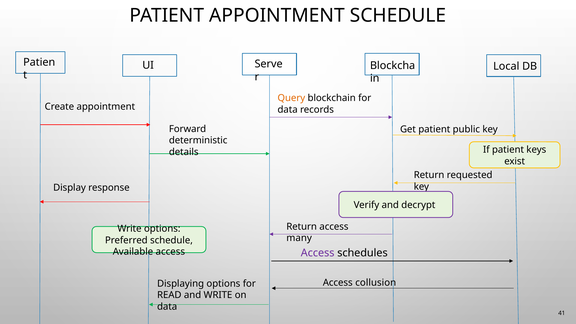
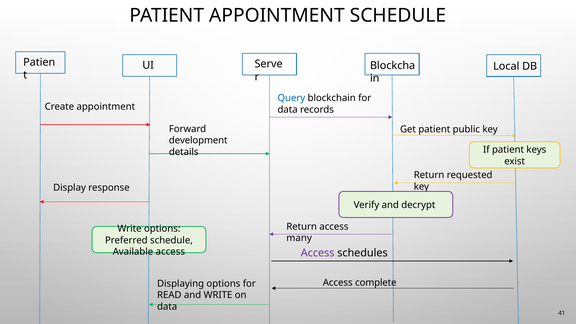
Query colour: orange -> blue
deterministic: deterministic -> development
collusion: collusion -> complete
